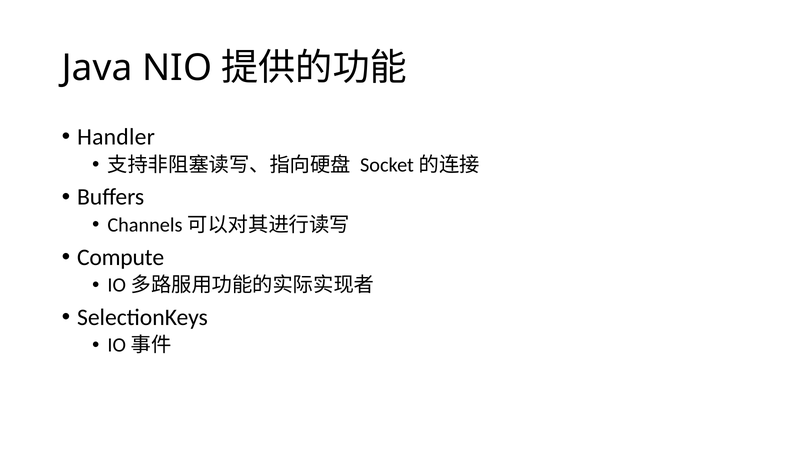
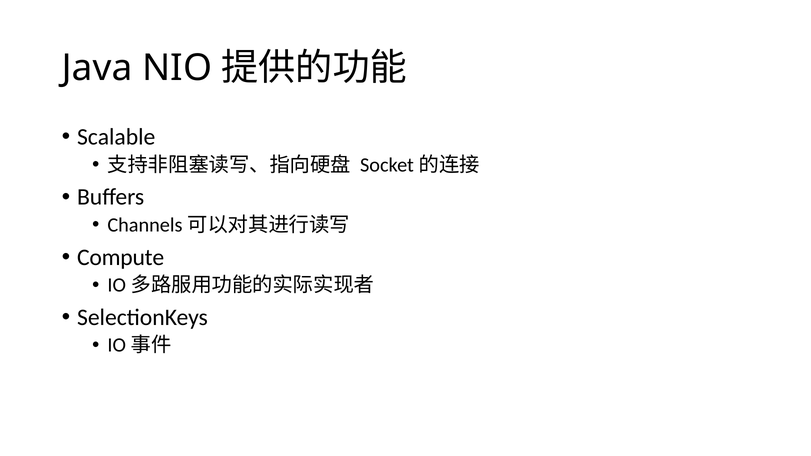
Handler: Handler -> Scalable
